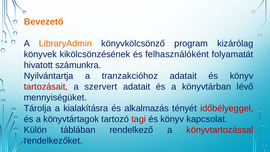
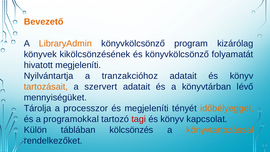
és felhasználóként: felhasználóként -> könyvkölcsönző
hivatott számunkra: számunkra -> megjeleníti
tartozásait colour: red -> orange
kialakításra: kialakításra -> processzor
és alkalmazás: alkalmazás -> megjeleníti
időbélyeggel colour: red -> orange
könyvtártagok: könyvtártagok -> programokkal
rendelkező: rendelkező -> kölcsönzés
könyvtartozással colour: red -> orange
